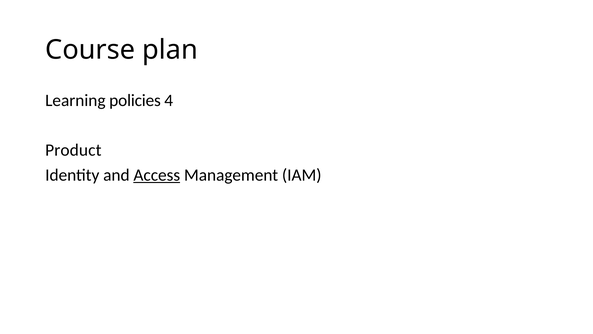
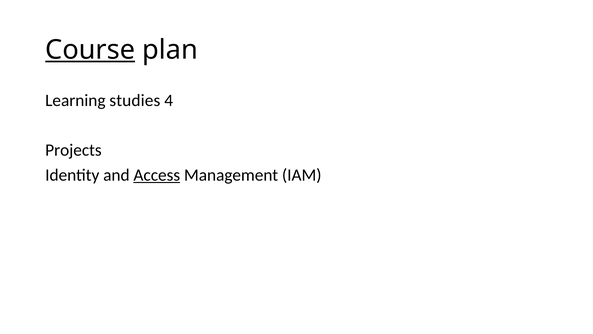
Course underline: none -> present
policies: policies -> studies
Product: Product -> Projects
